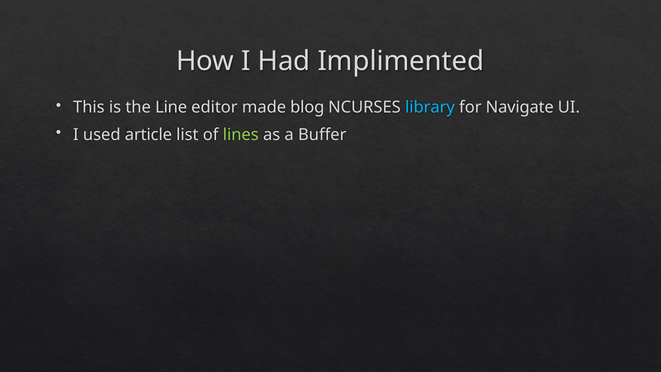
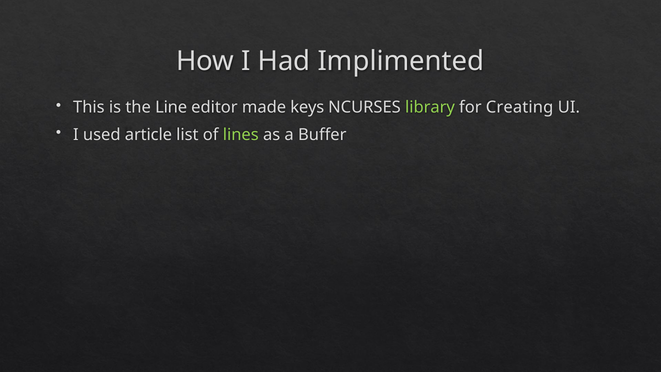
blog: blog -> keys
library colour: light blue -> light green
Navigate: Navigate -> Creating
